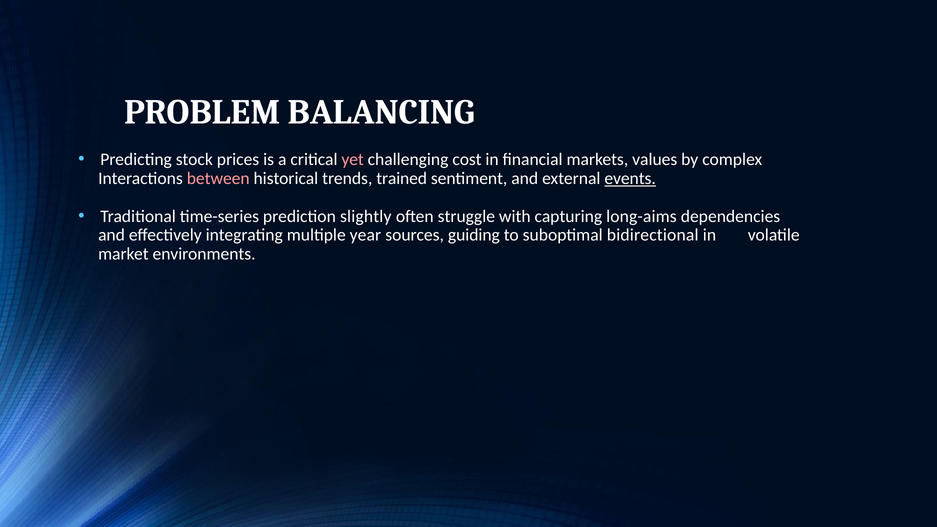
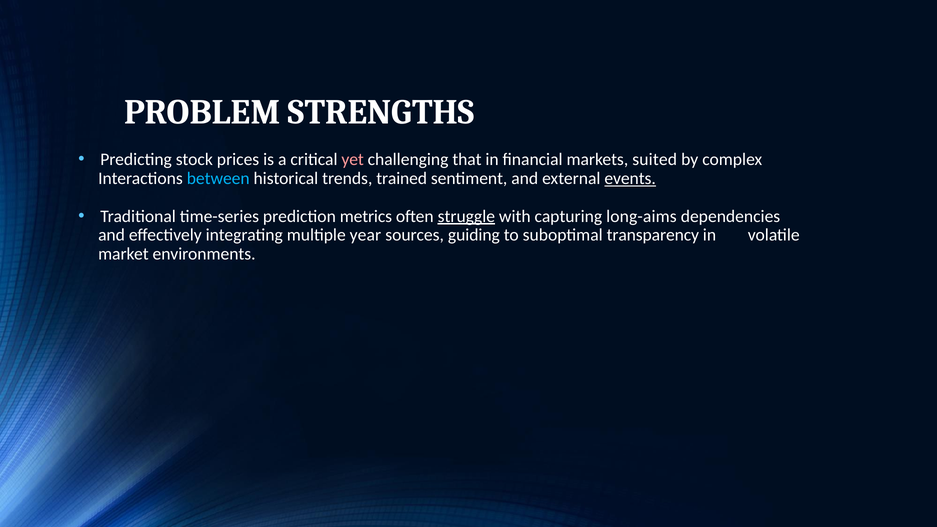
BALANCING: BALANCING -> STRENGTHS
cost: cost -> that
values: values -> suited
between colour: pink -> light blue
slightly: slightly -> metrics
struggle underline: none -> present
bidirectional: bidirectional -> transparency
